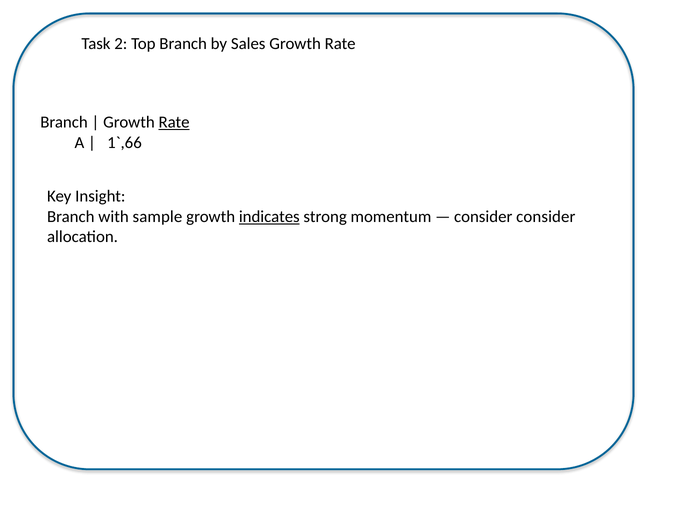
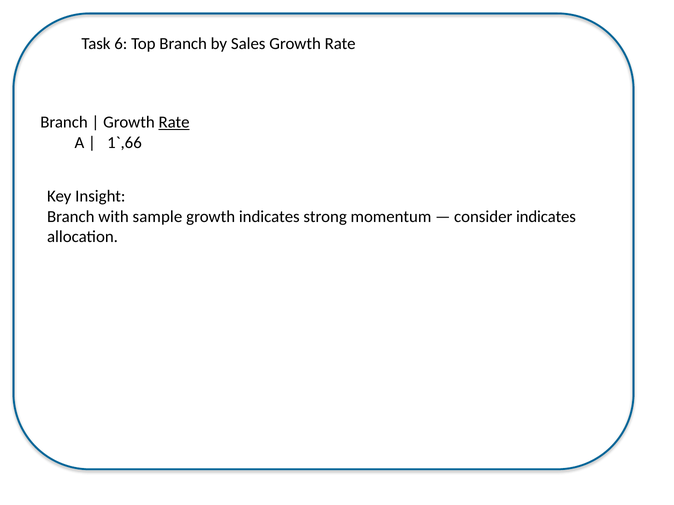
2: 2 -> 6
indicates at (269, 217) underline: present -> none
consider consider: consider -> indicates
